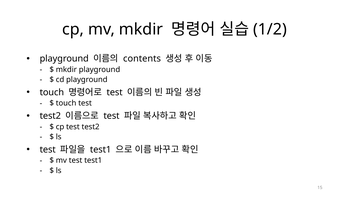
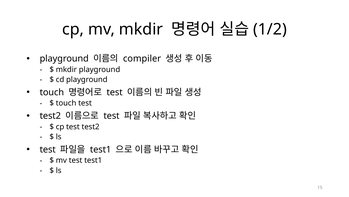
contents: contents -> compiler
